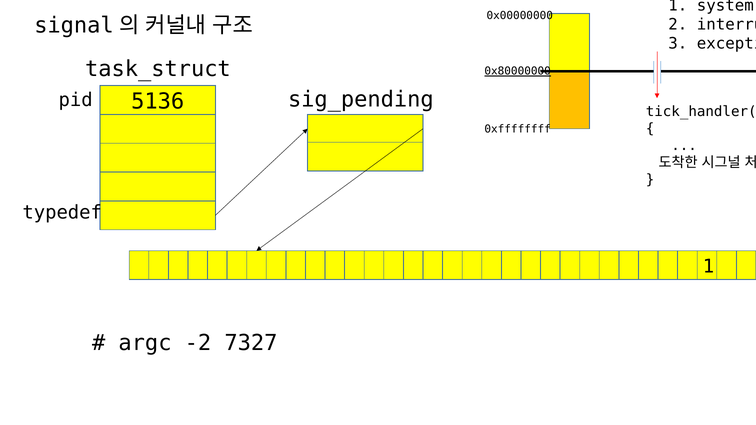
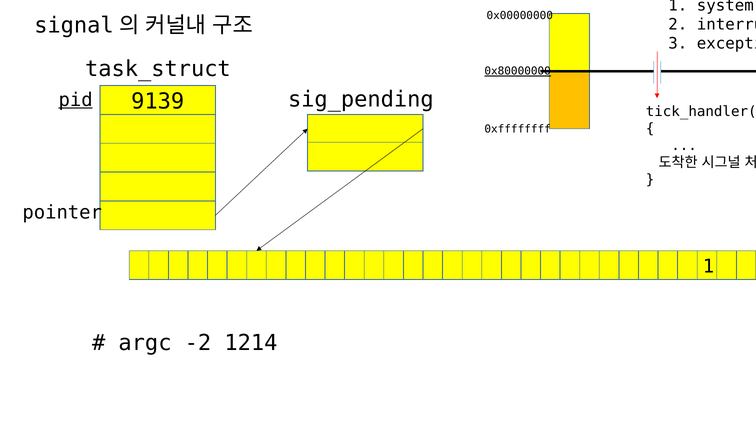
pid underline: none -> present
5136: 5136 -> 9139
typedef: typedef -> pointer
7327: 7327 -> 1214
